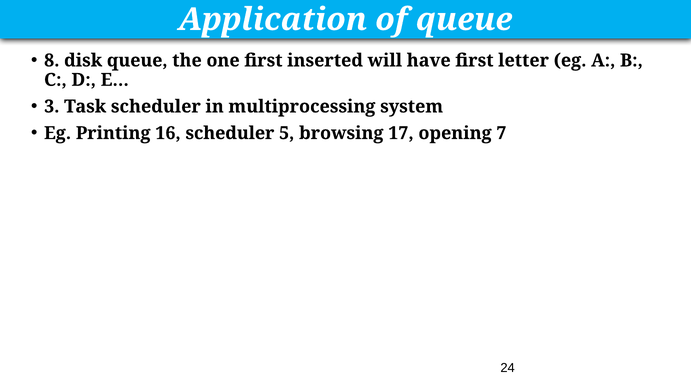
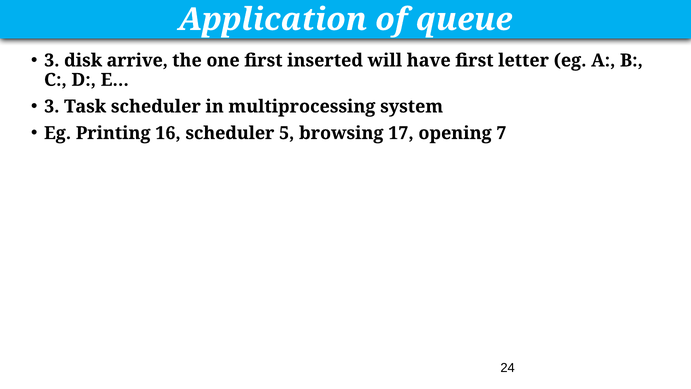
8 at (52, 60): 8 -> 3
disk queue: queue -> arrive
